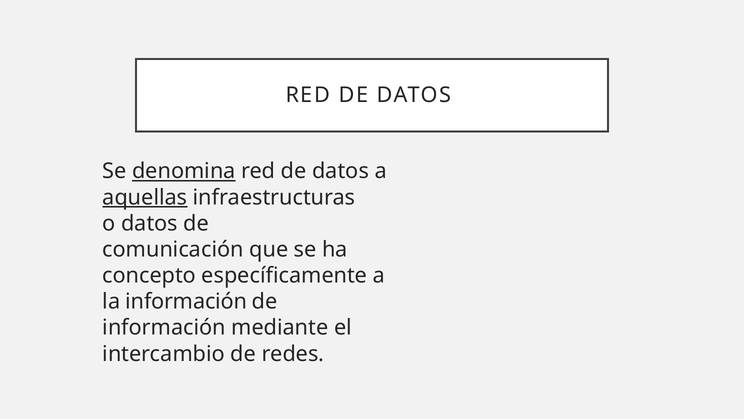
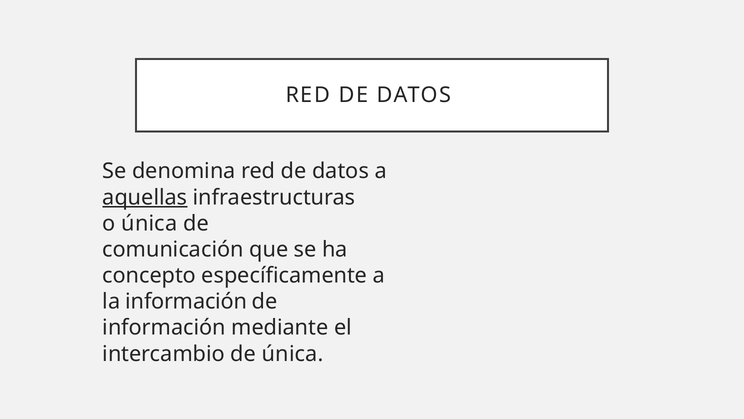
denomina underline: present -> none
o datos: datos -> única
de redes: redes -> única
